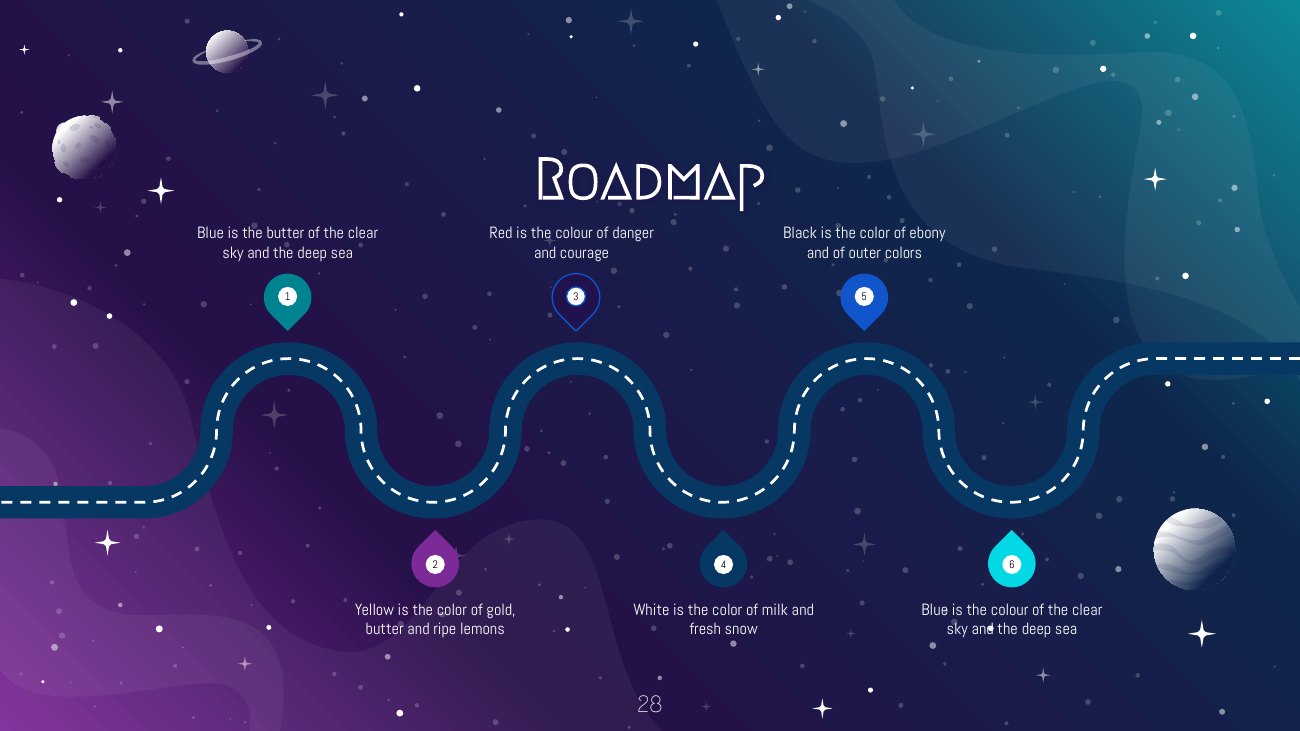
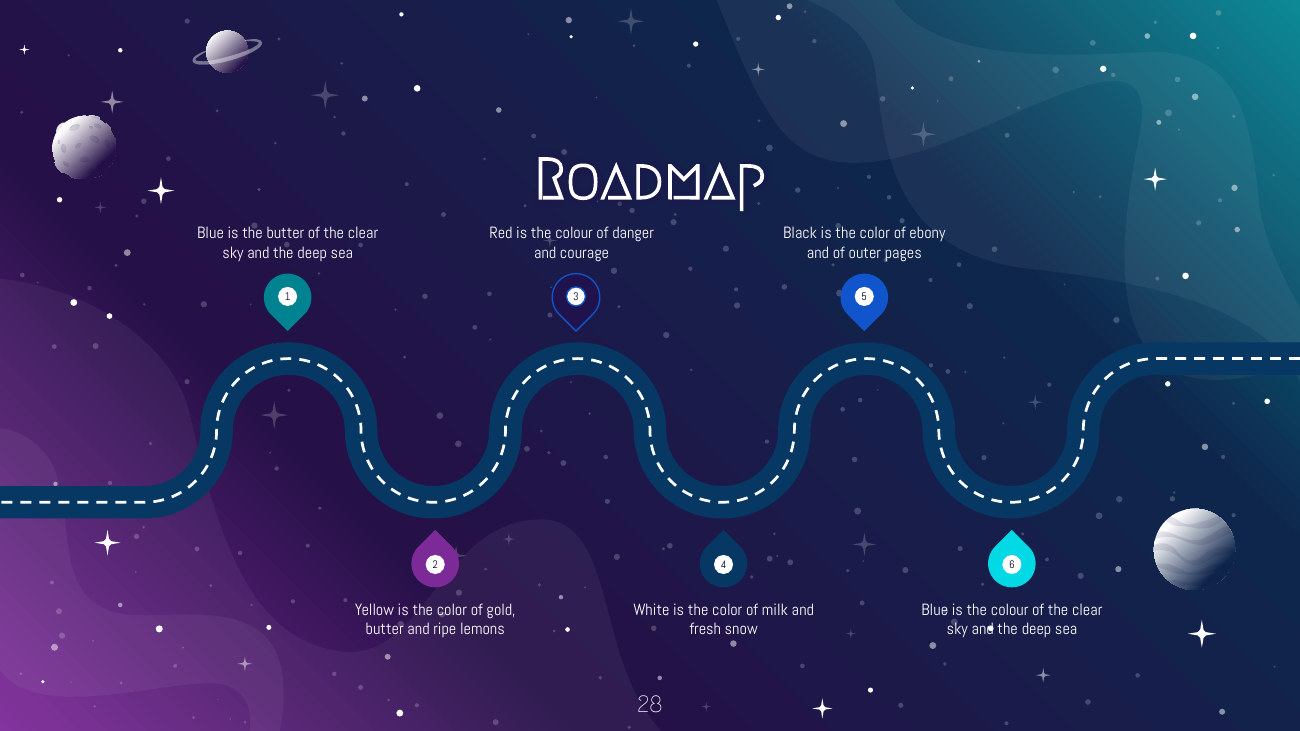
colors: colors -> pages
